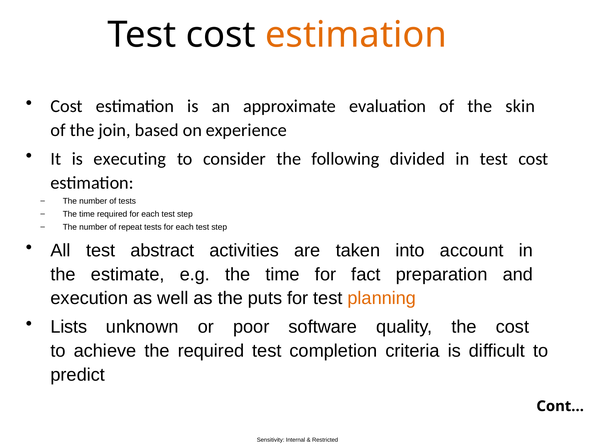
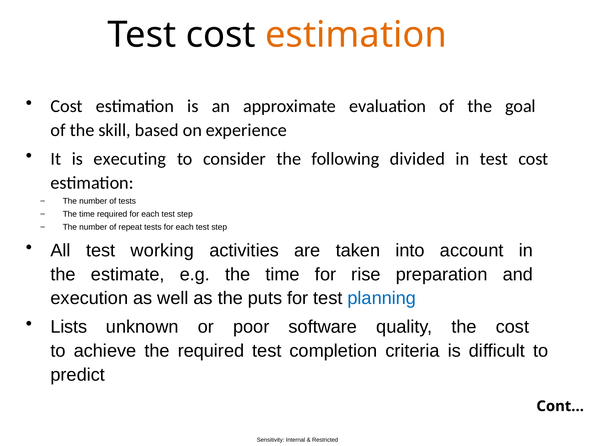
skin: skin -> goal
join: join -> skill
abstract: abstract -> working
fact: fact -> rise
planning colour: orange -> blue
